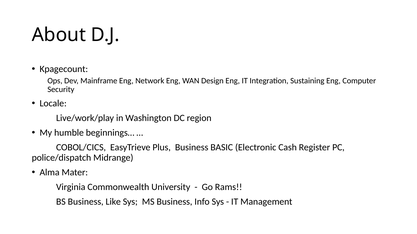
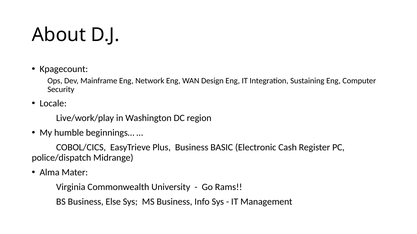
Like: Like -> Else
